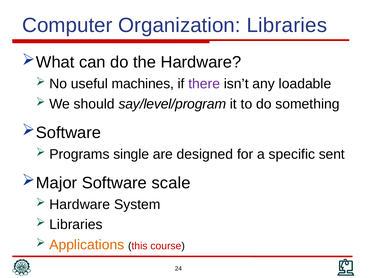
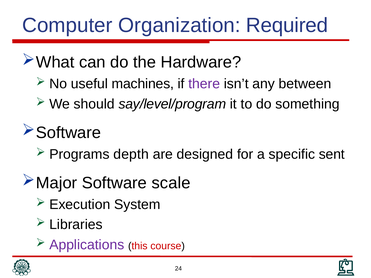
Organization Libraries: Libraries -> Required
loadable: loadable -> between
single: single -> depth
Hardware at (80, 205): Hardware -> Execution
Applications colour: orange -> purple
